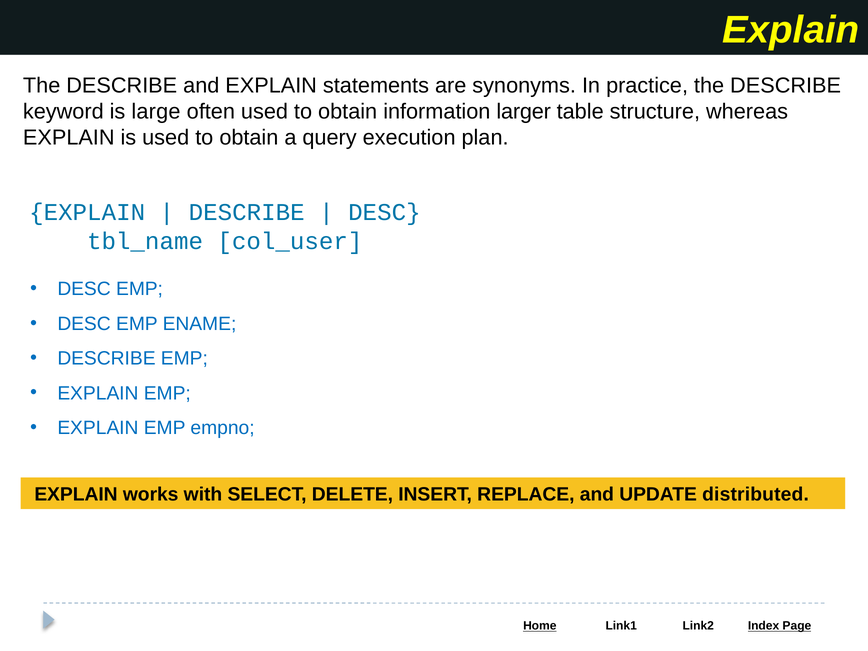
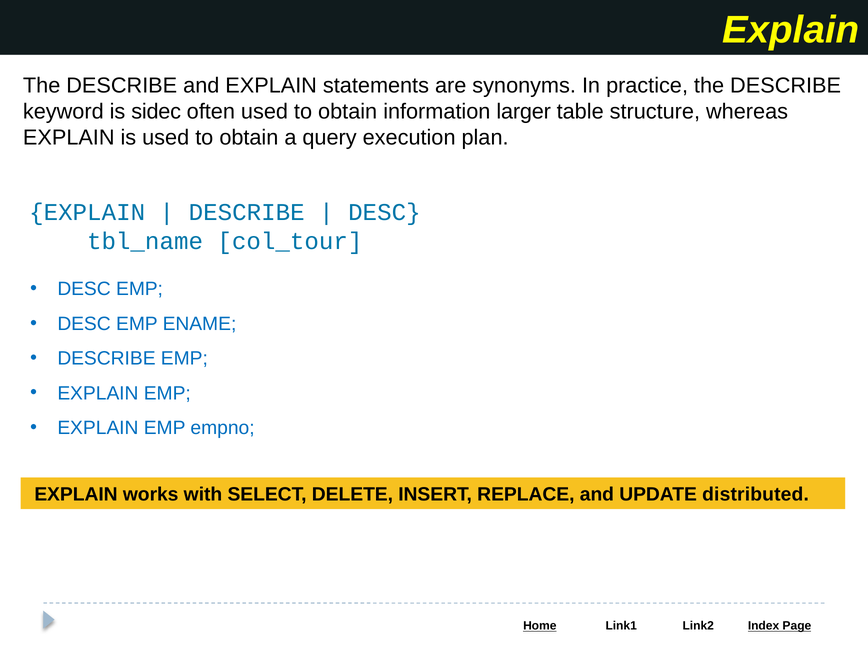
large: large -> sidec
col_user: col_user -> col_tour
